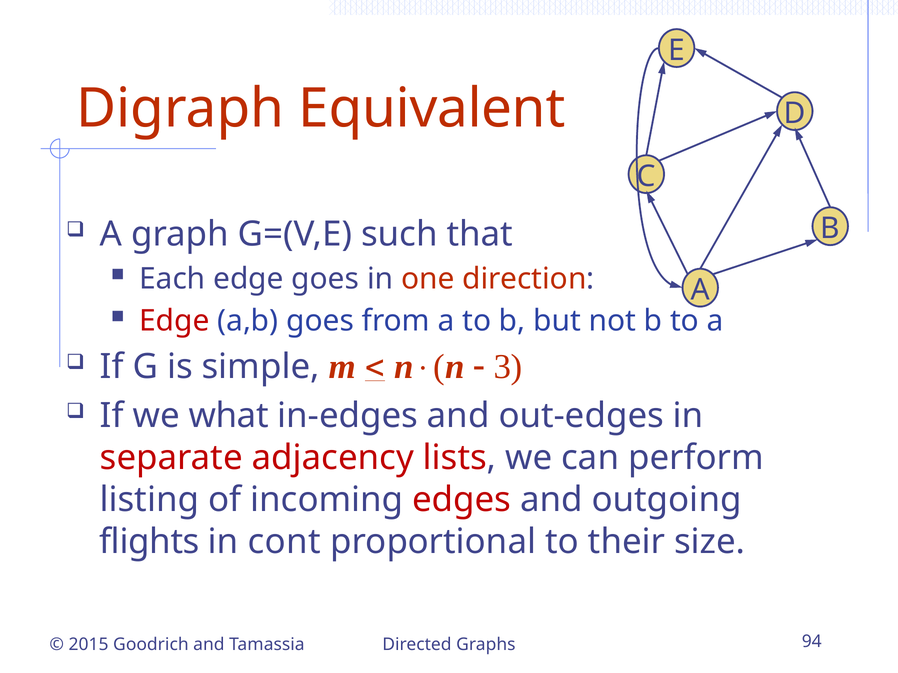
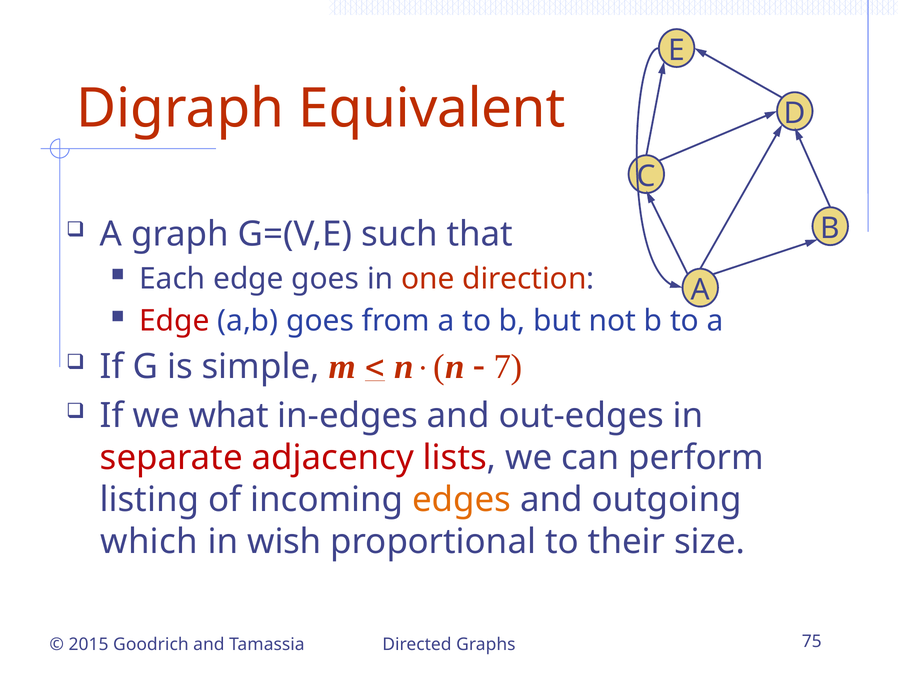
3: 3 -> 7
edges colour: red -> orange
flights: flights -> which
cont: cont -> wish
94: 94 -> 75
